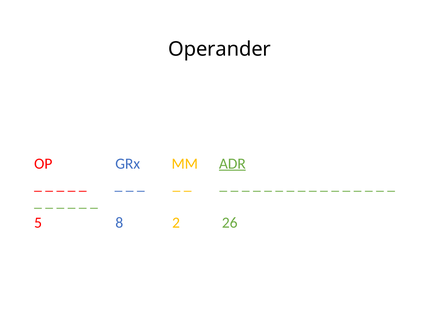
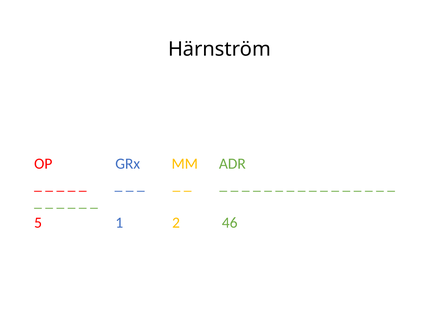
Operander: Operander -> Härnström
ADR underline: present -> none
8: 8 -> 1
26: 26 -> 46
